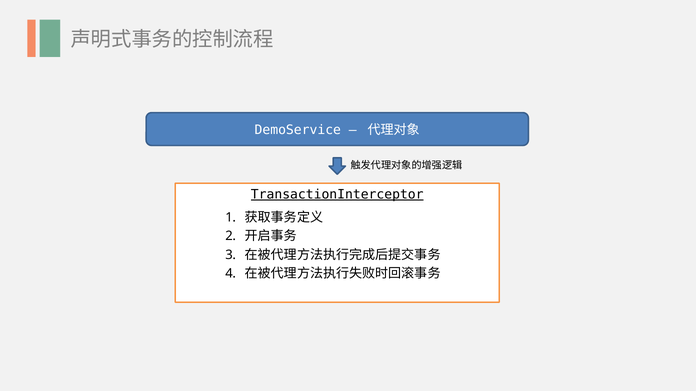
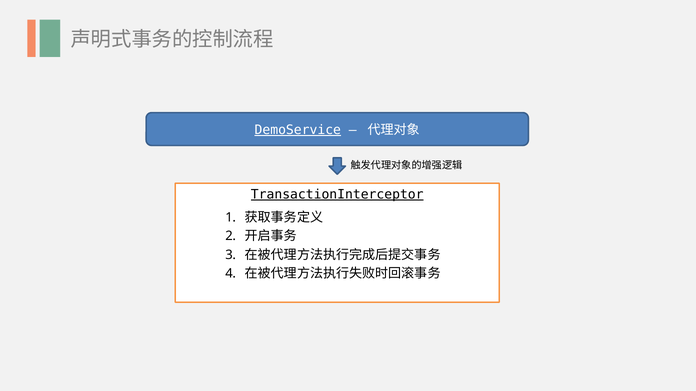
DemoService underline: none -> present
